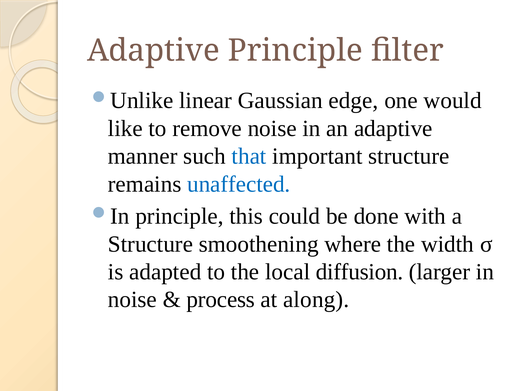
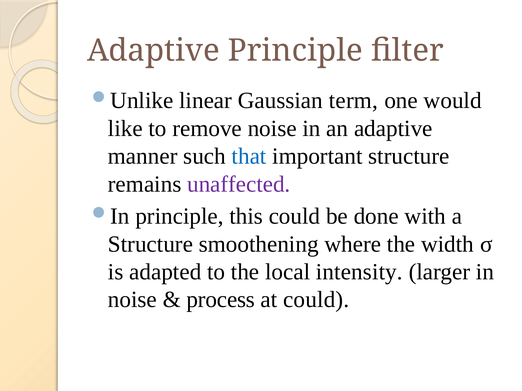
edge: edge -> term
unaffected colour: blue -> purple
diffusion: diffusion -> intensity
at along: along -> could
